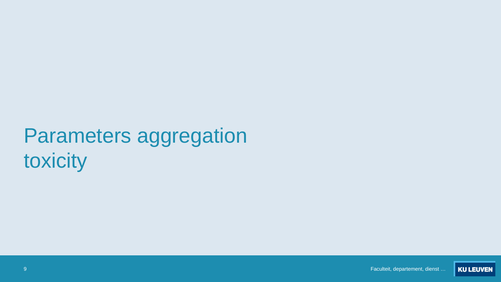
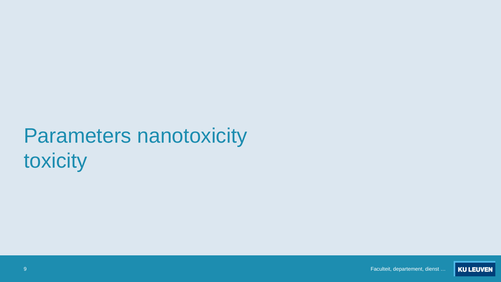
aggregation: aggregation -> nanotoxicity
